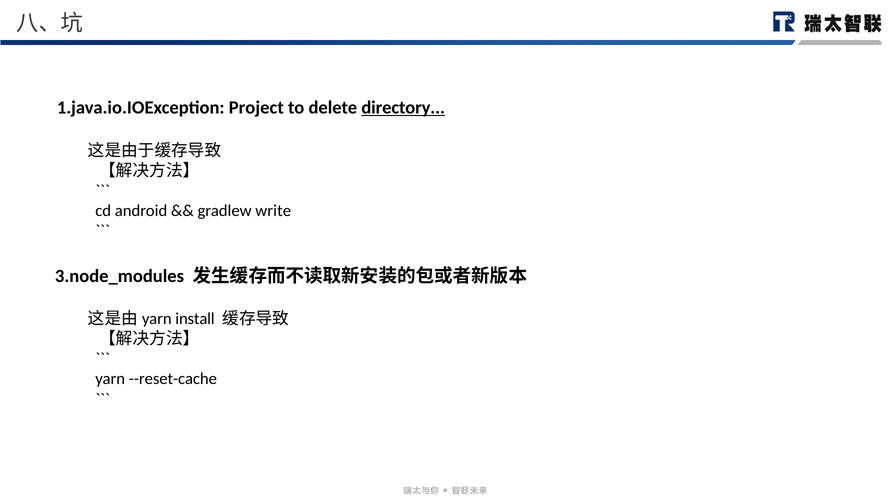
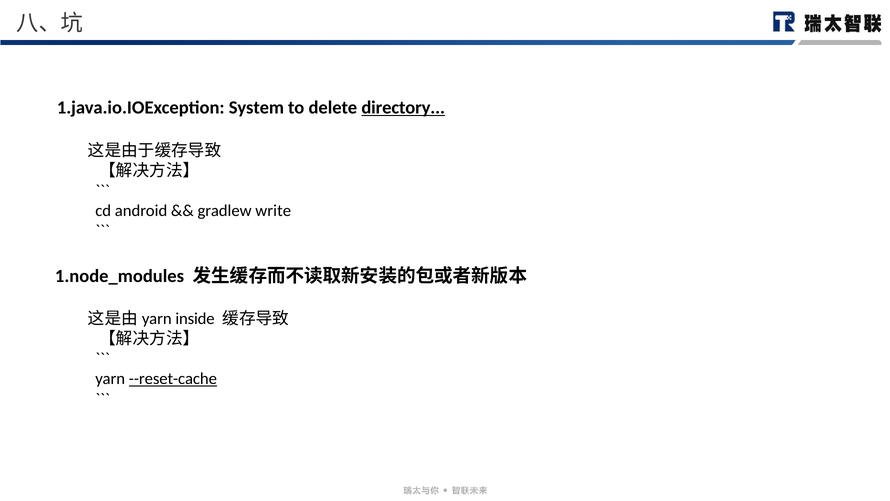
Project: Project -> System
3.node_modules: 3.node_modules -> 1.node_modules
install: install -> inside
--reset-cache underline: none -> present
